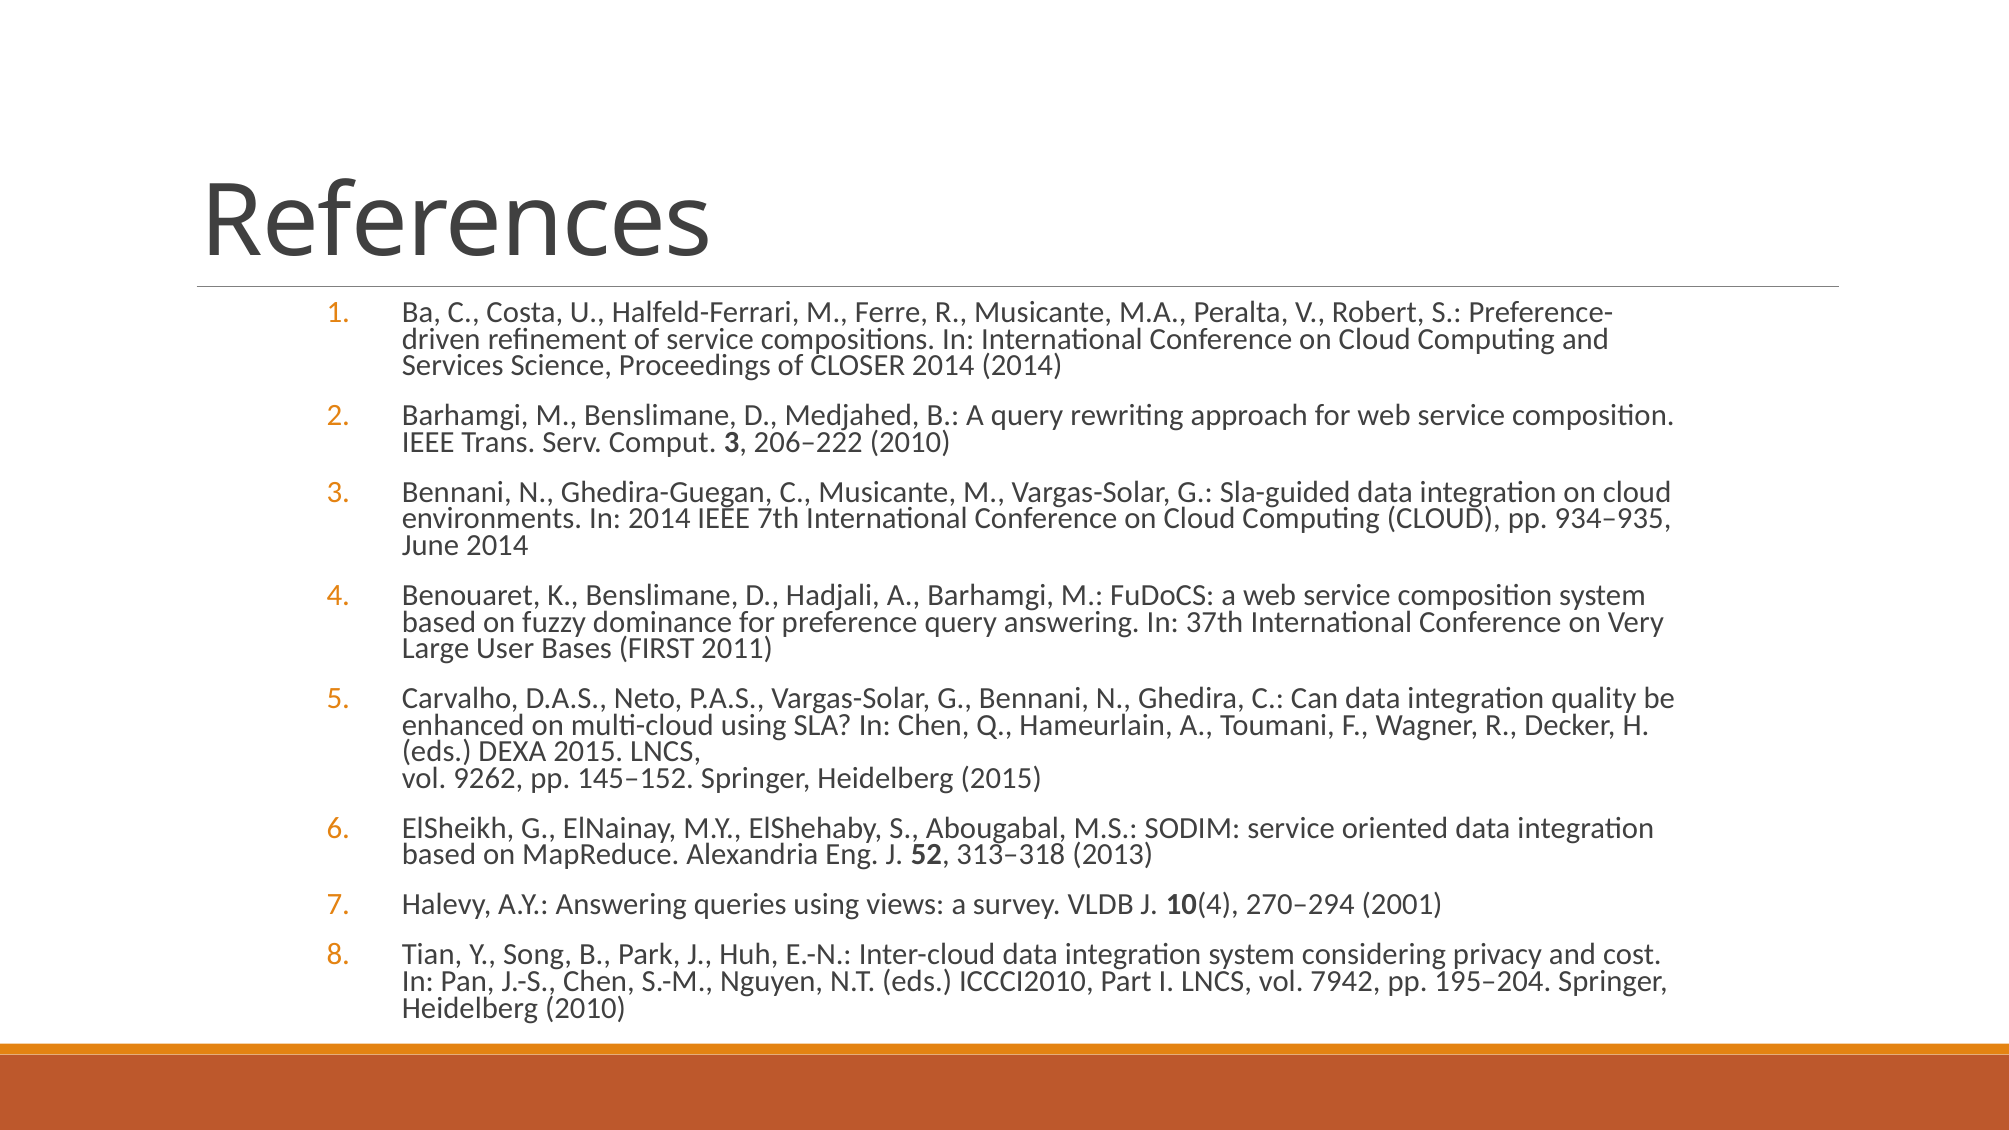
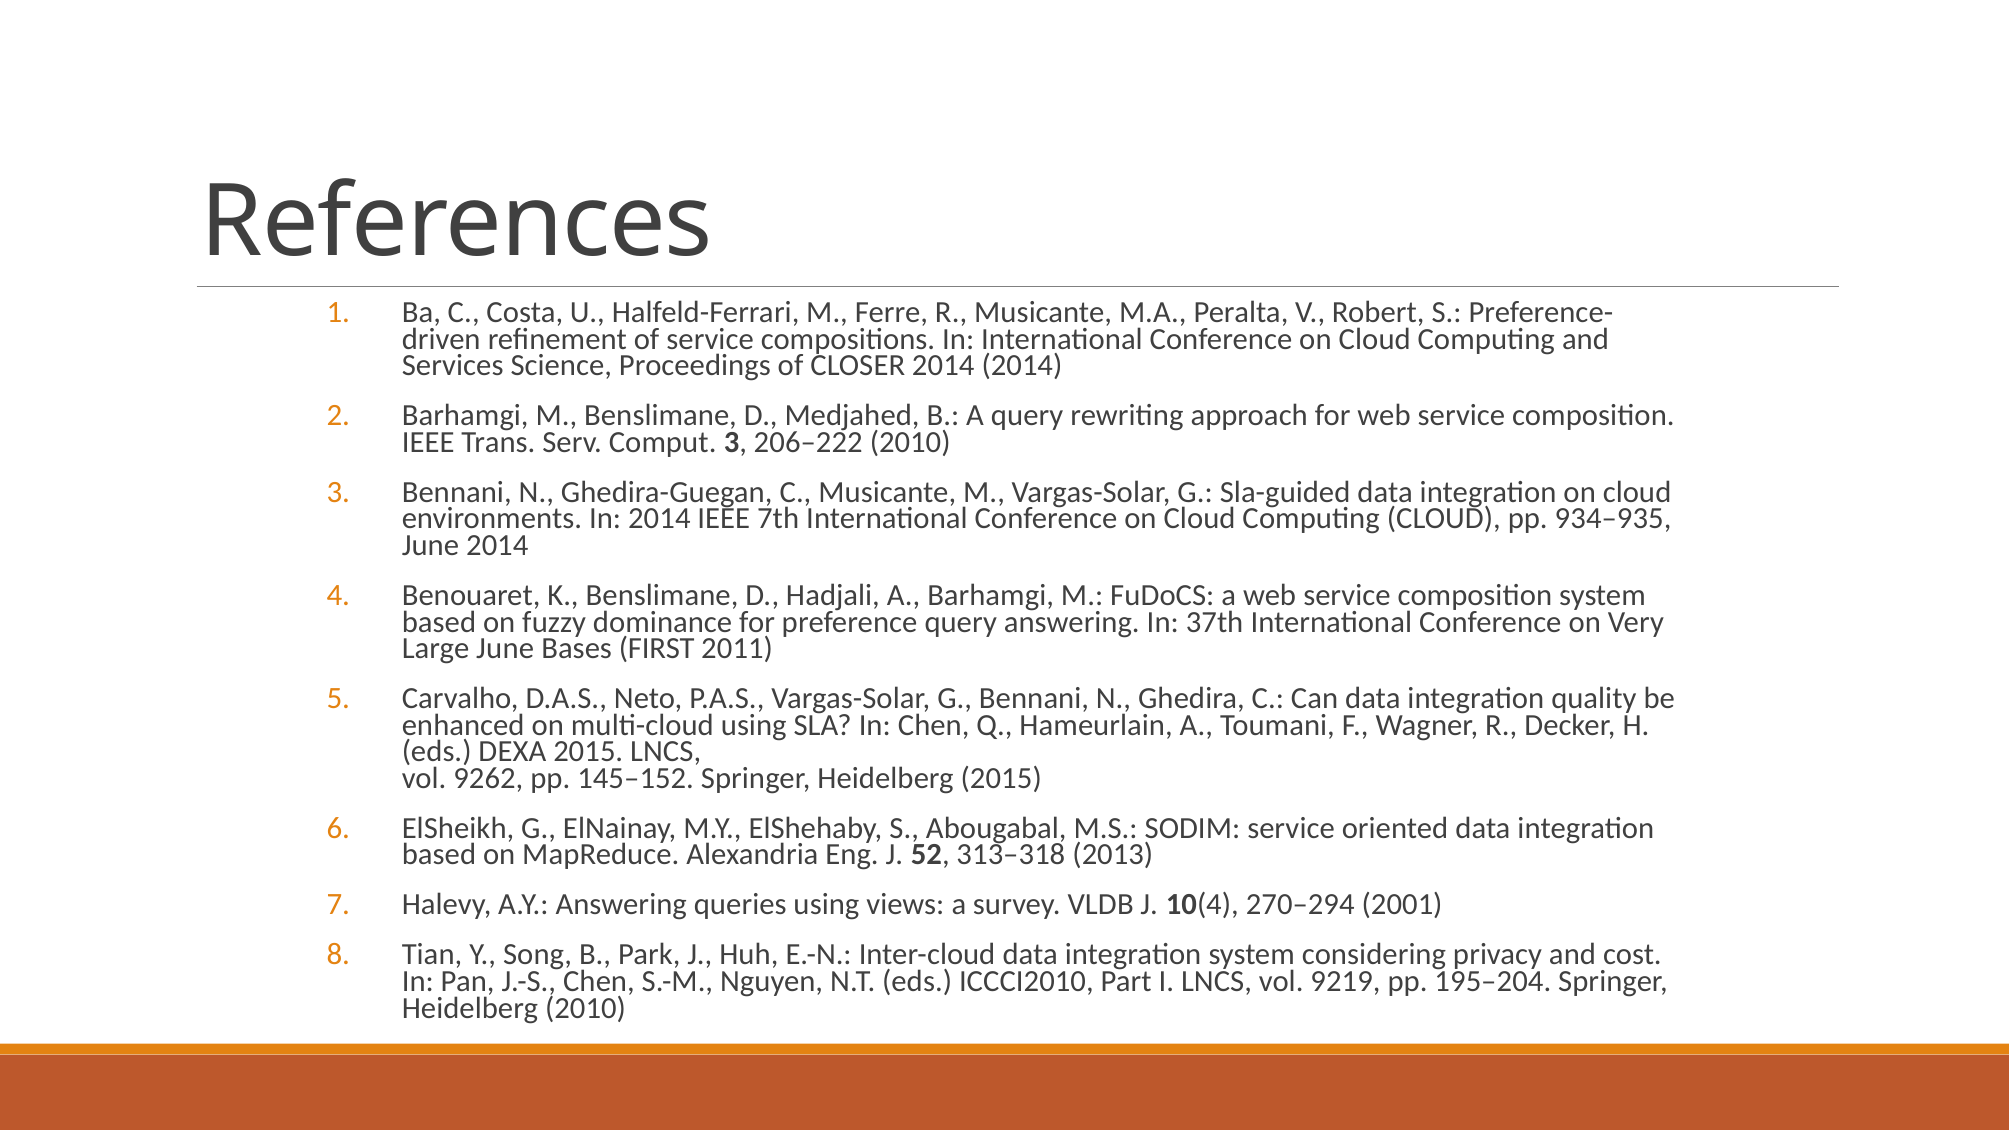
Large User: User -> June
7942: 7942 -> 9219
